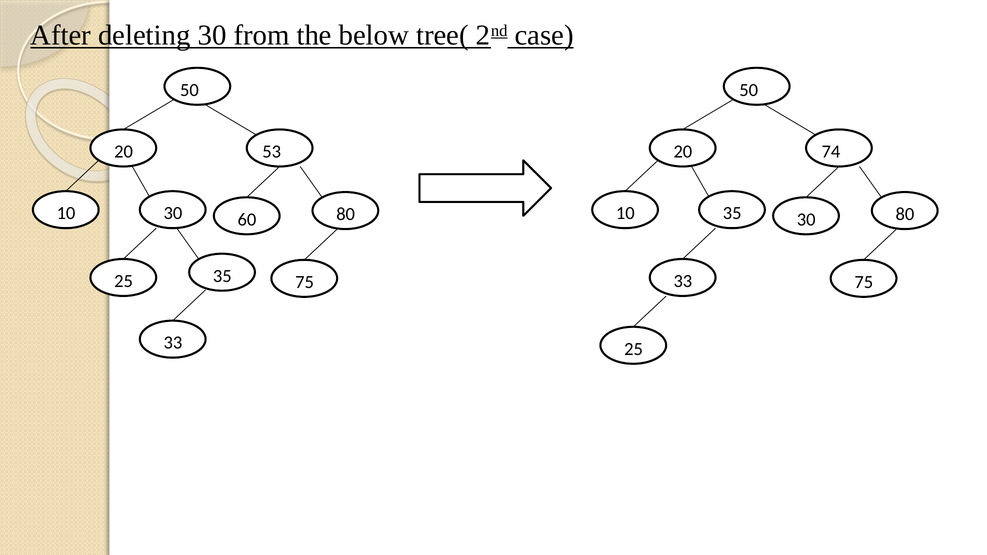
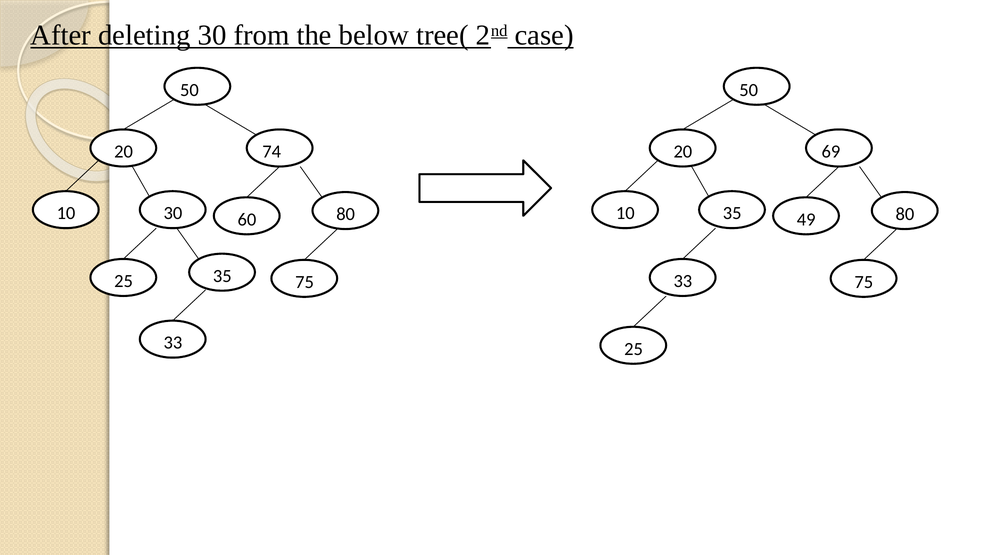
53: 53 -> 74
74: 74 -> 69
35 30: 30 -> 49
